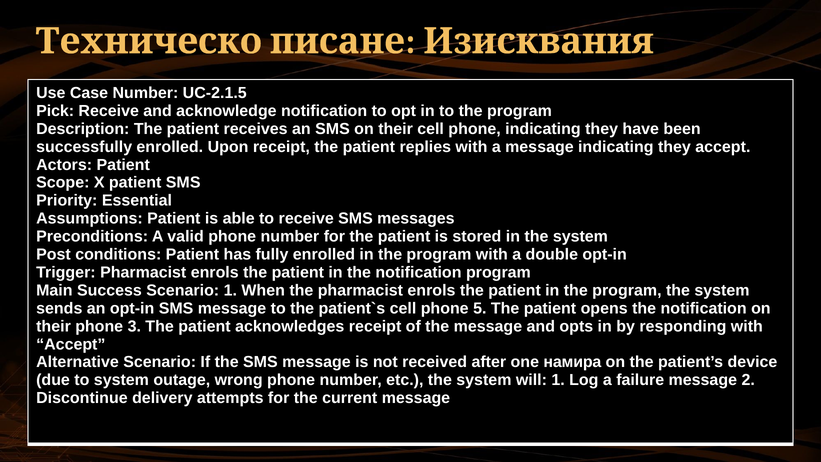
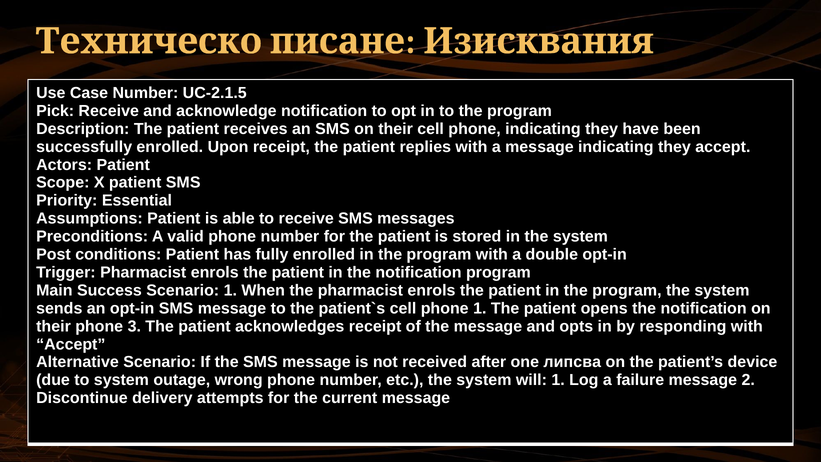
phone 5: 5 -> 1
намира: намира -> липсва
